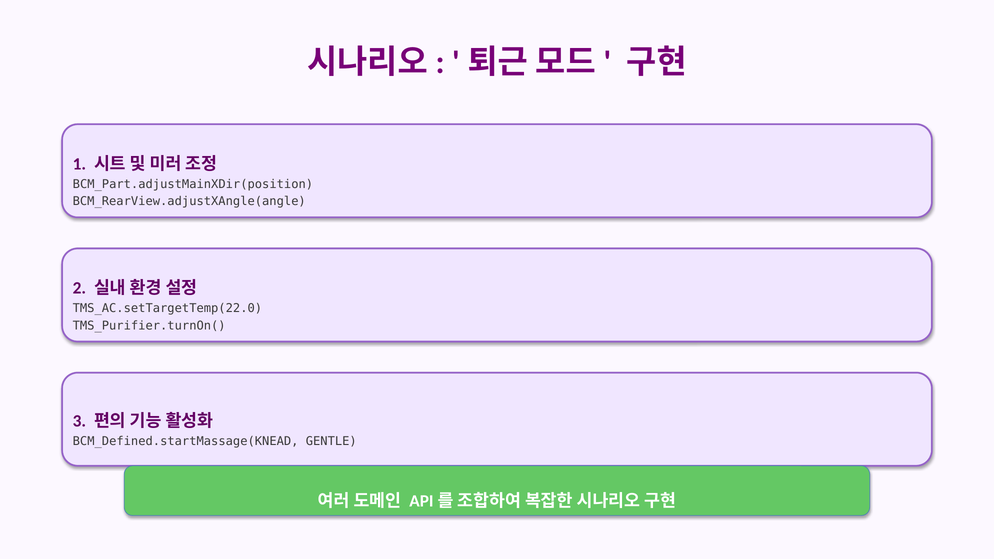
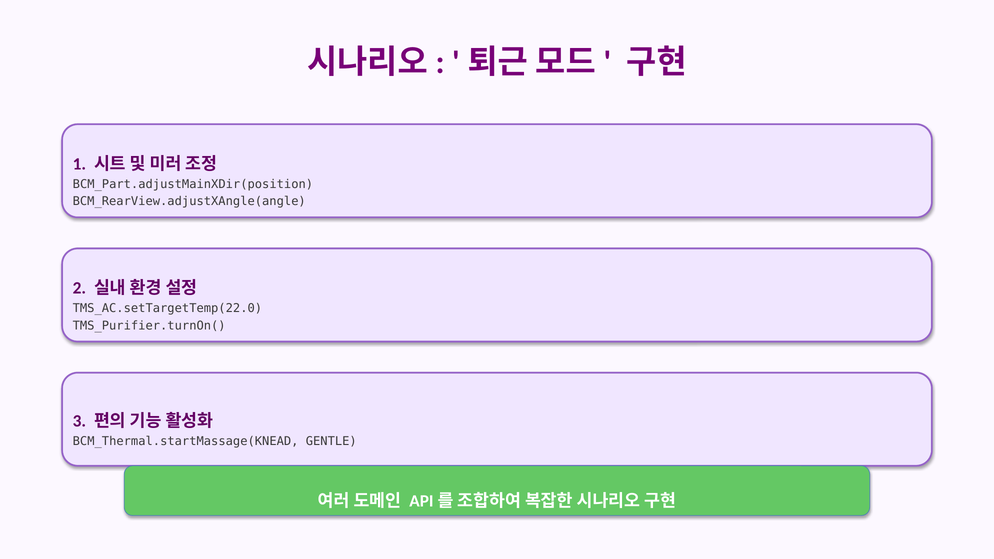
BCM_Defined.startMassage(KNEAD: BCM_Defined.startMassage(KNEAD -> BCM_Thermal.startMassage(KNEAD
